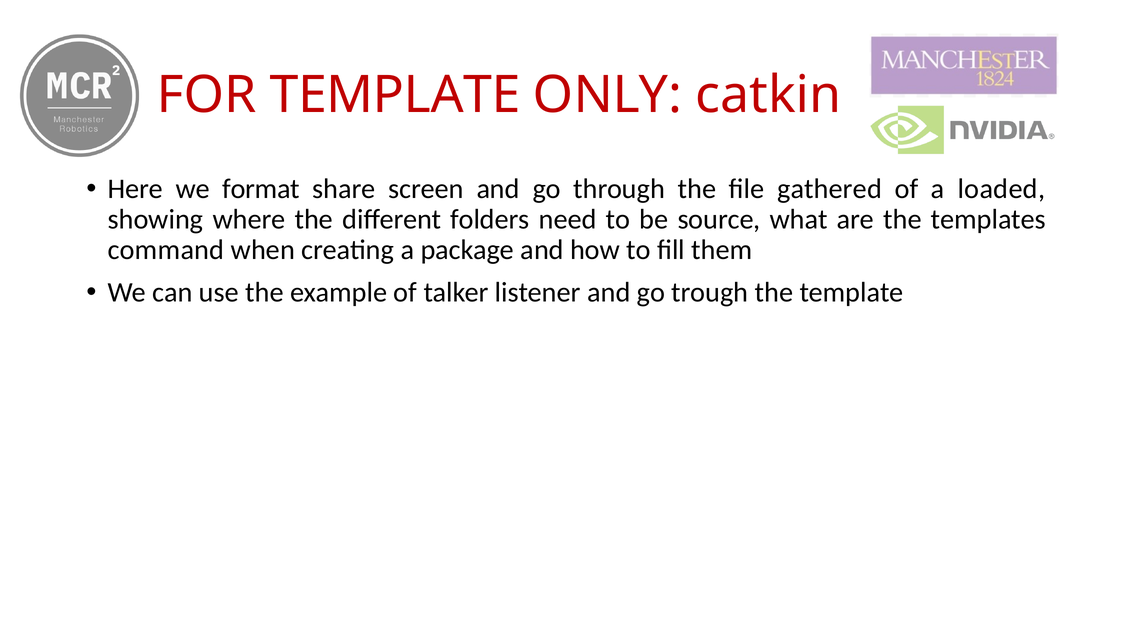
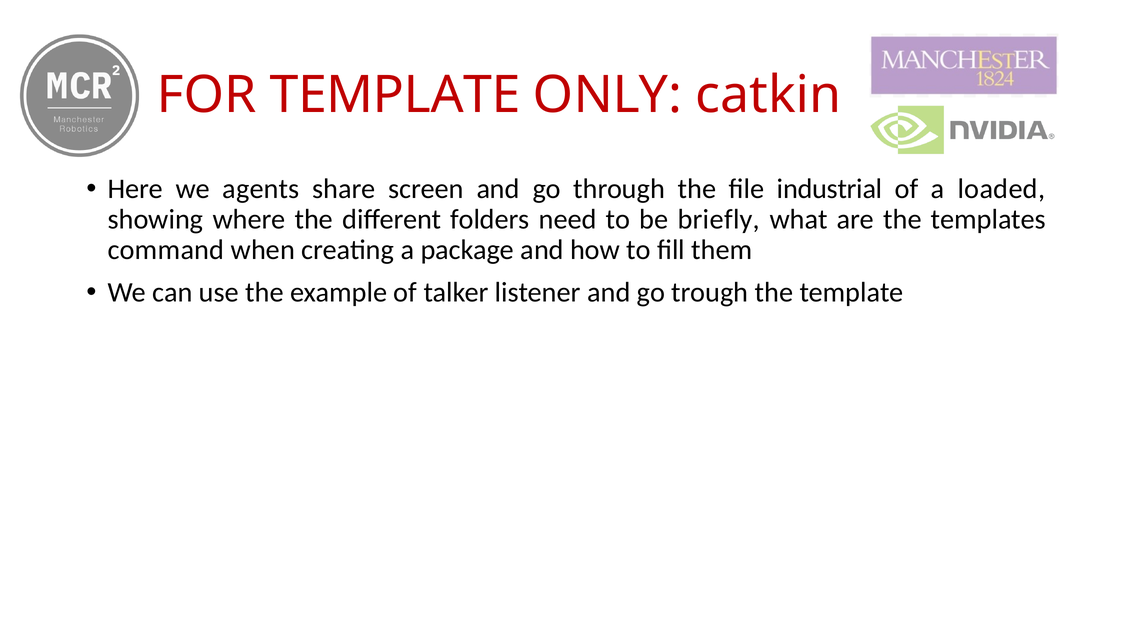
format: format -> agents
gathered: gathered -> industrial
source: source -> briefly
